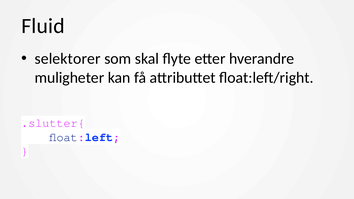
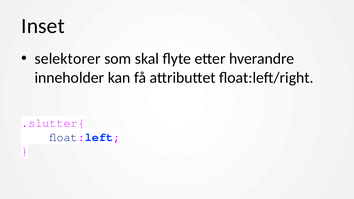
Fluid: Fluid -> Inset
muligheter: muligheter -> inneholder
